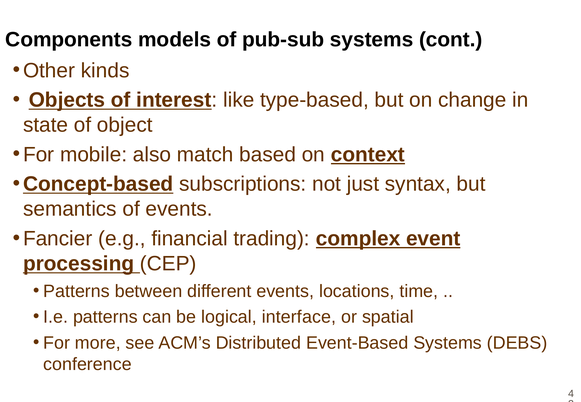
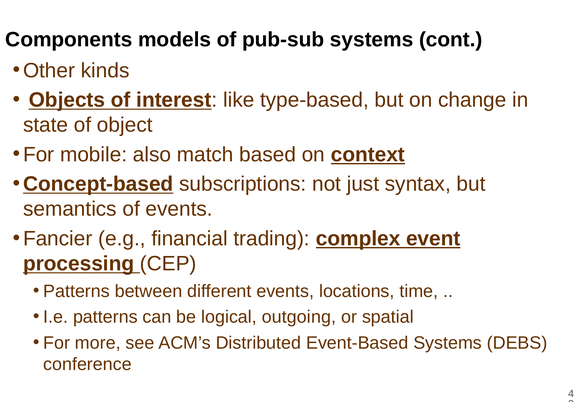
interface: interface -> outgoing
